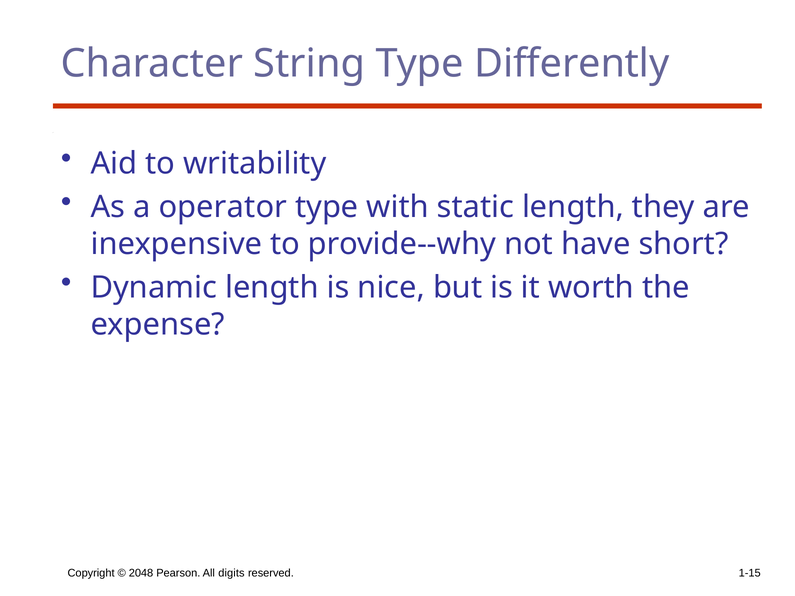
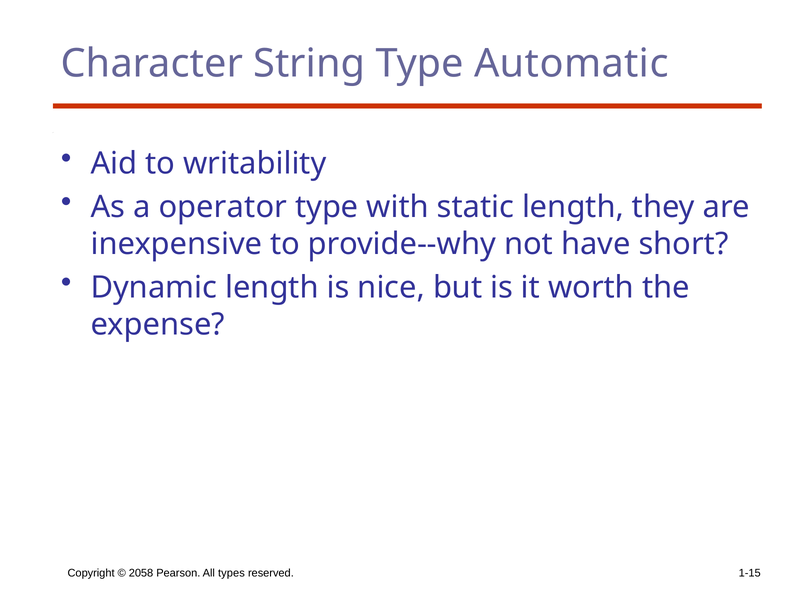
Differently: Differently -> Automatic
2048: 2048 -> 2058
digits: digits -> types
